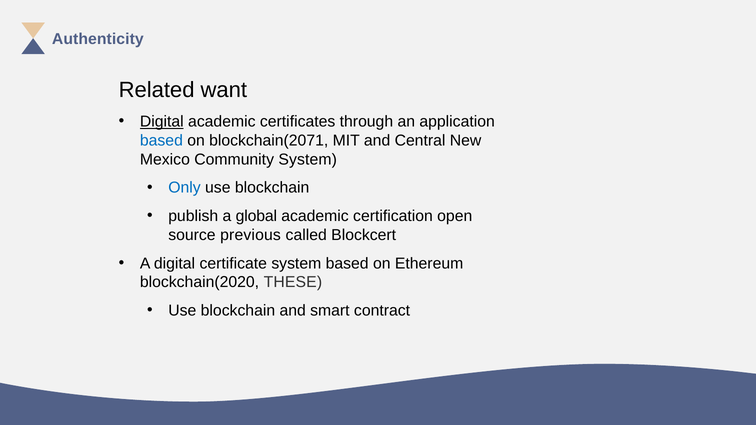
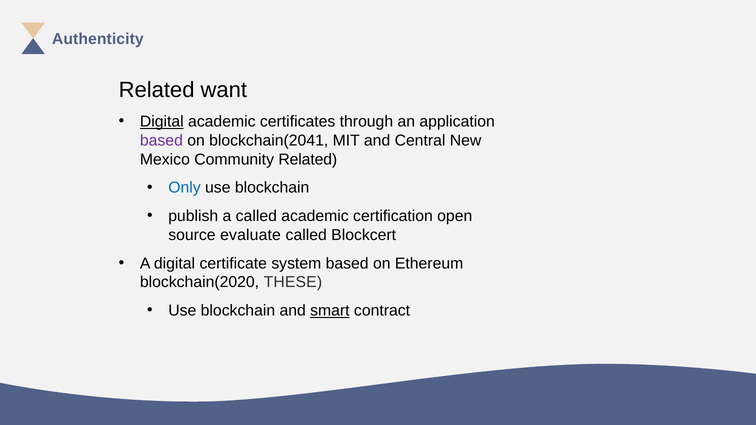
based at (161, 141) colour: blue -> purple
blockchain(2071: blockchain(2071 -> blockchain(2041
Community System: System -> Related
a global: global -> called
previous: previous -> evaluate
smart underline: none -> present
